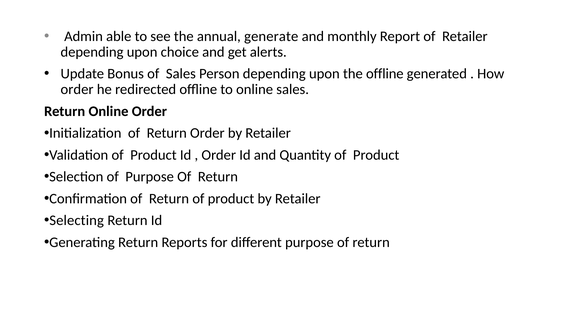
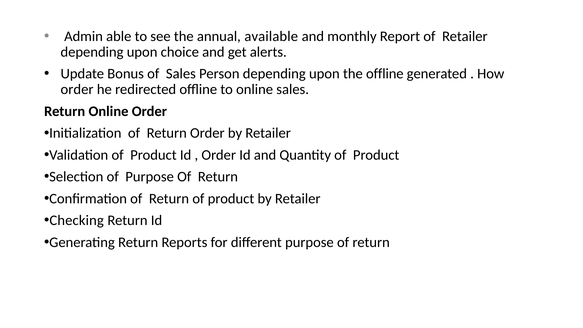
generate: generate -> available
Selecting: Selecting -> Checking
